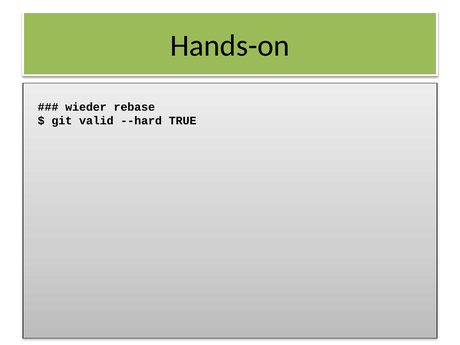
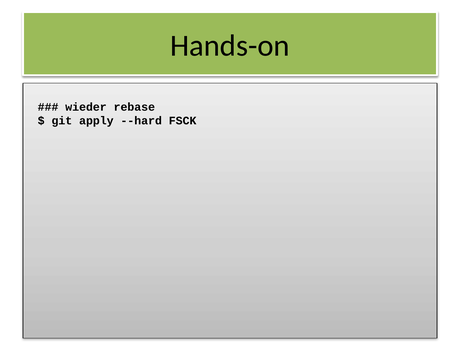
valid: valid -> apply
TRUE: TRUE -> FSCK
